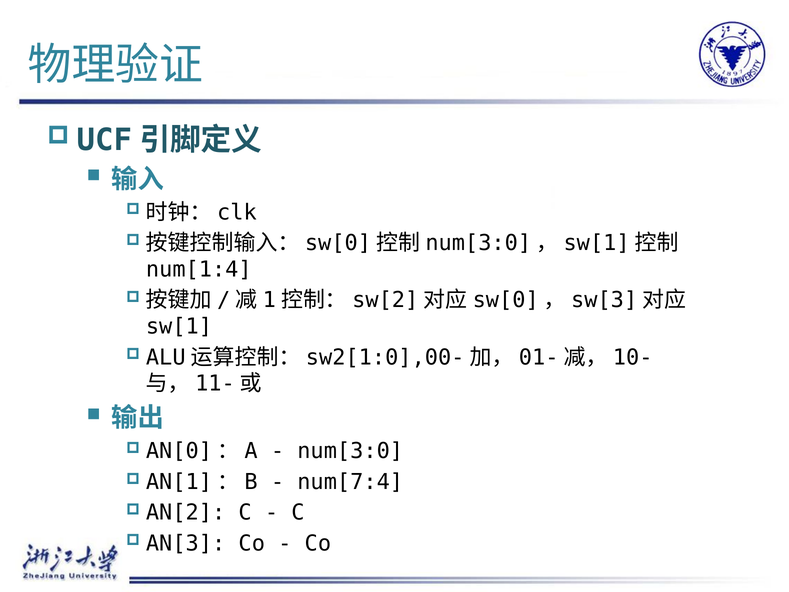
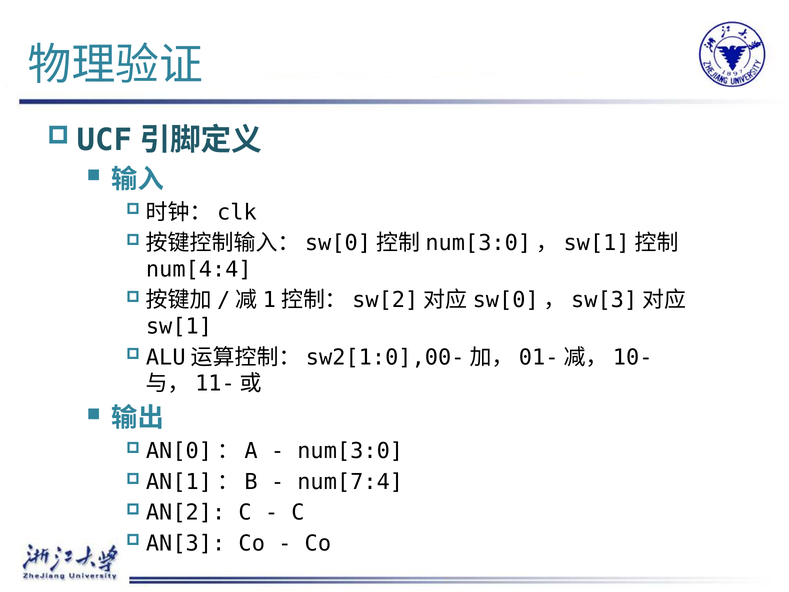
num[1:4: num[1:4 -> num[4:4
